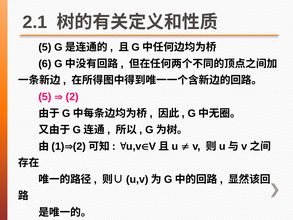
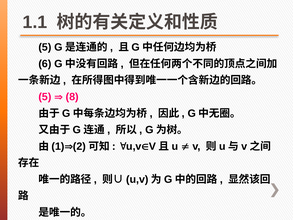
2.1: 2.1 -> 1.1
2 at (72, 97): 2 -> 8
